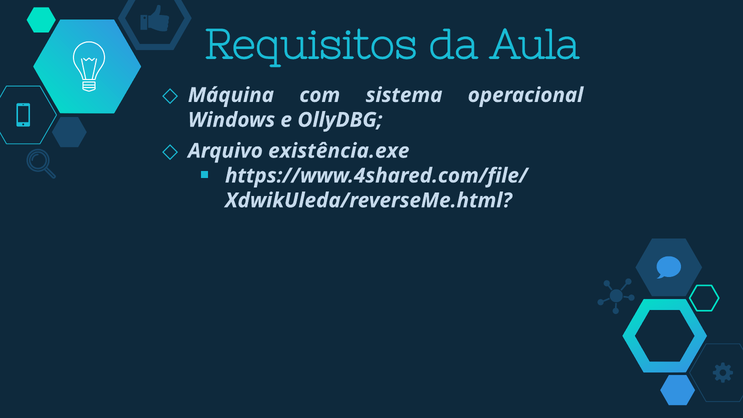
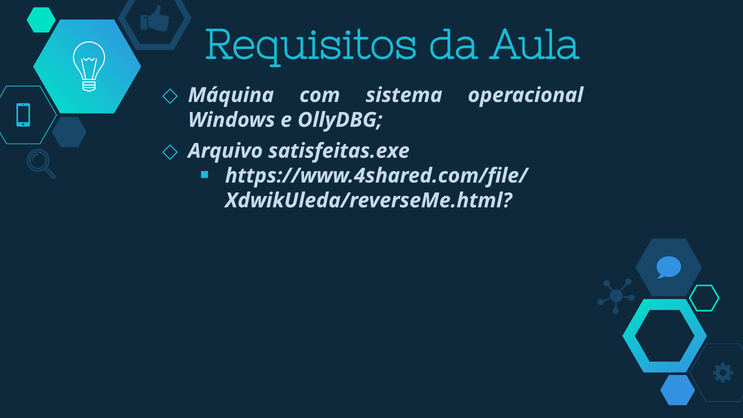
existência.exe: existência.exe -> satisfeitas.exe
